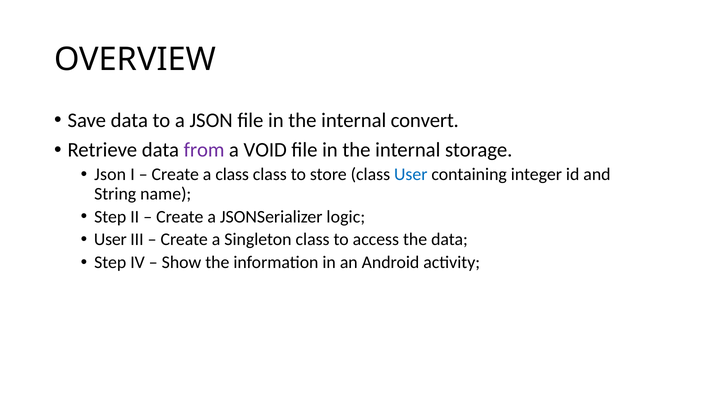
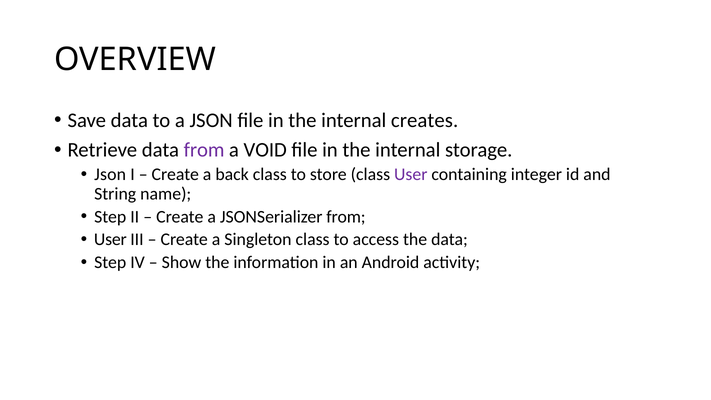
convert: convert -> creates
a class: class -> back
User at (411, 175) colour: blue -> purple
JSONSerializer logic: logic -> from
